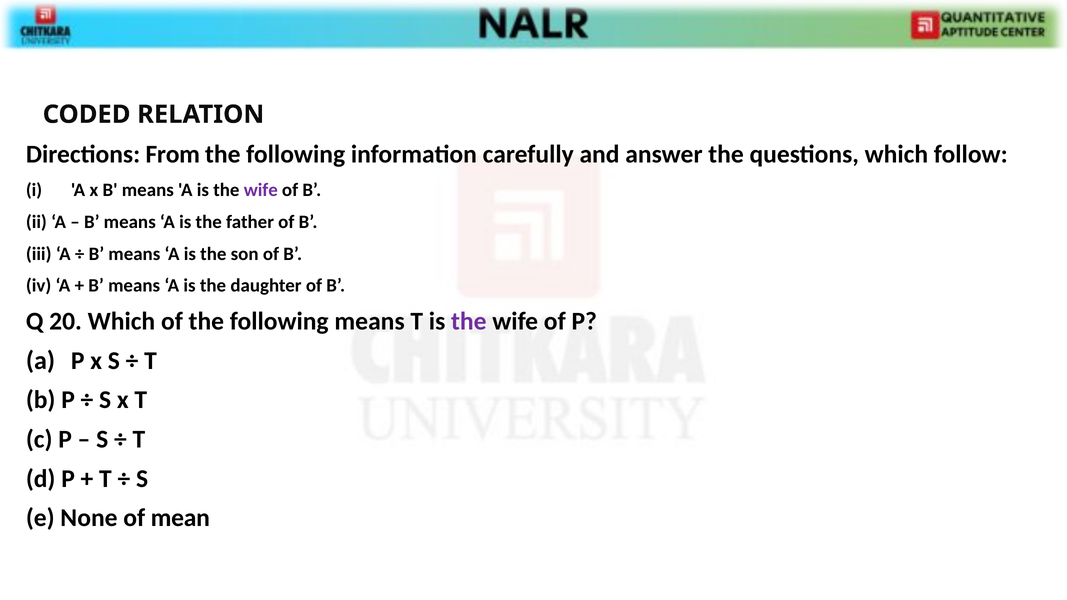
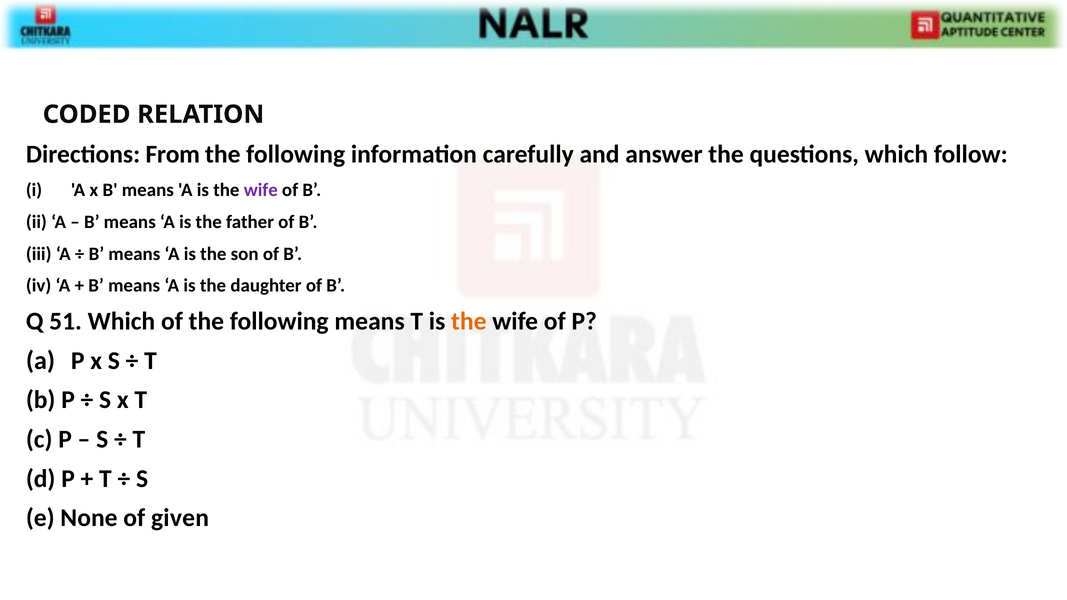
20: 20 -> 51
the at (469, 321) colour: purple -> orange
mean: mean -> given
